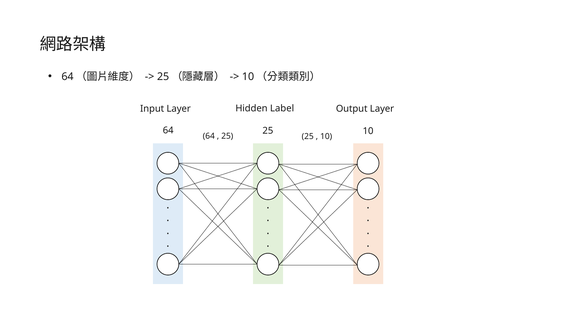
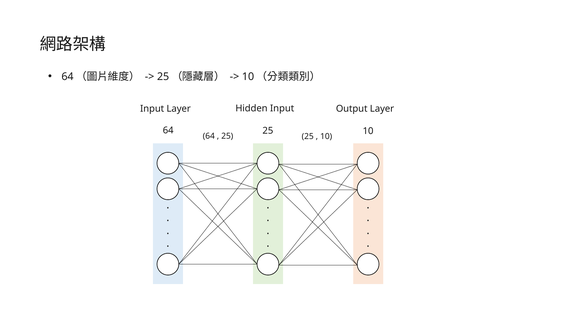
Hidden Label: Label -> Input
